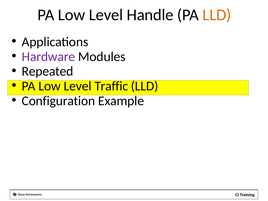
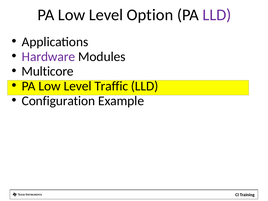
Handle: Handle -> Option
LLD at (217, 15) colour: orange -> purple
Repeated: Repeated -> Multicore
